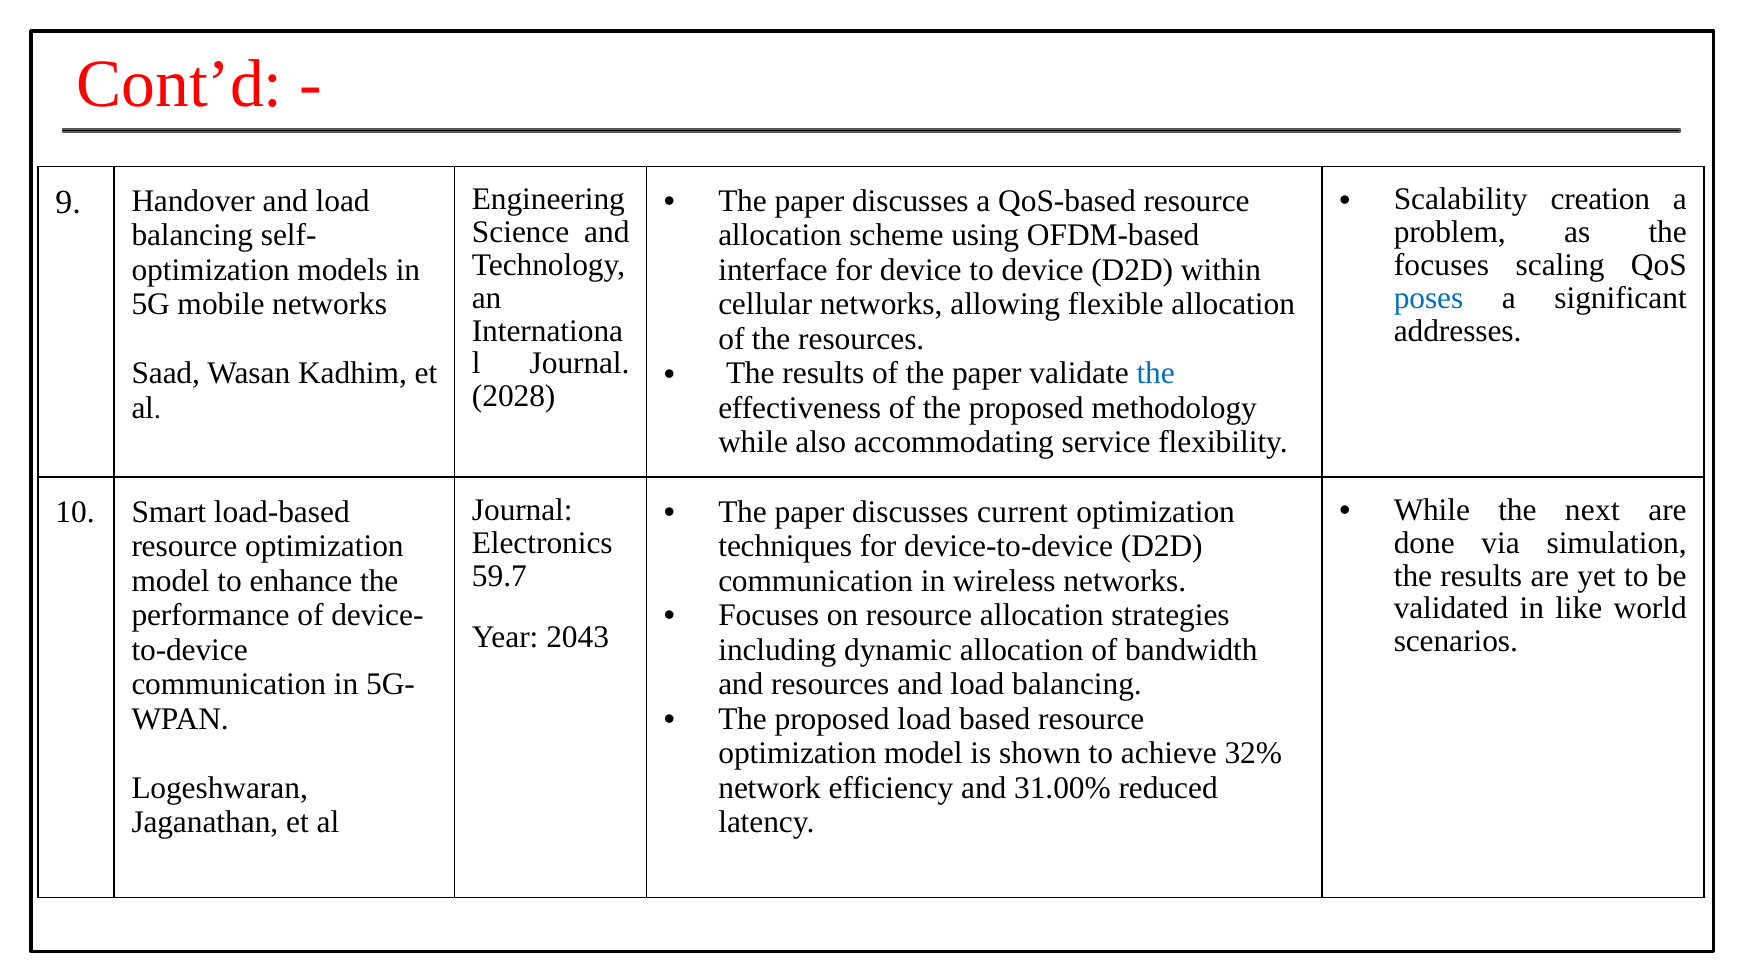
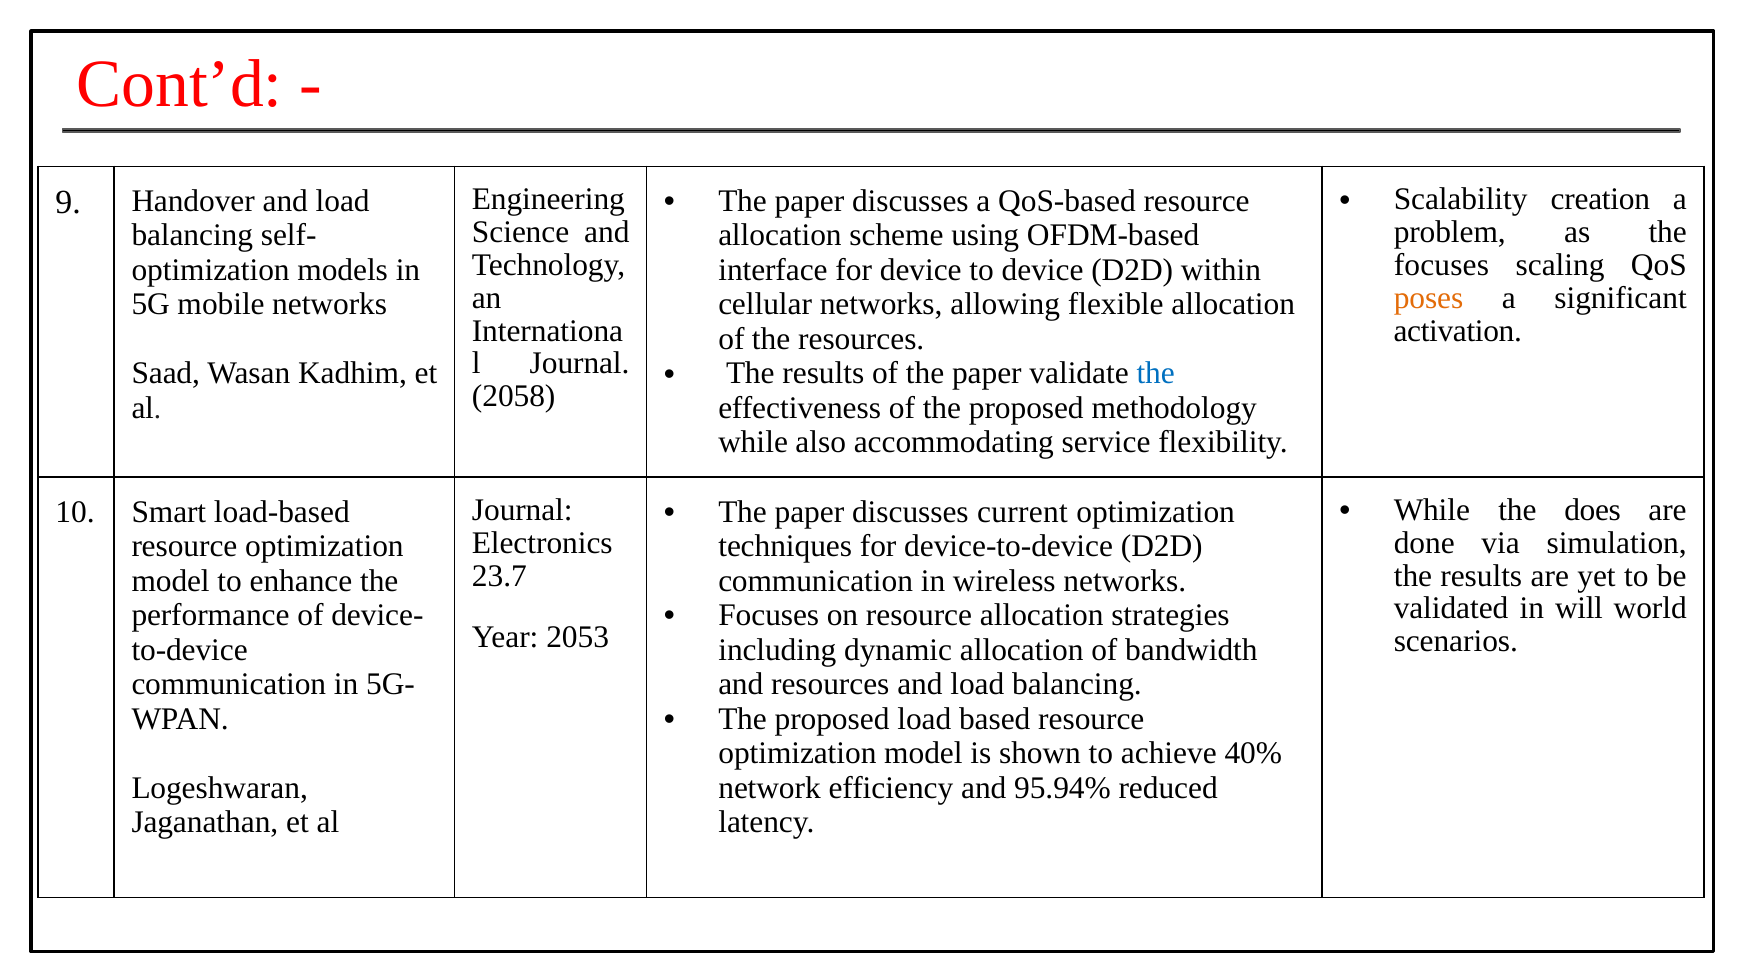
poses colour: blue -> orange
addresses: addresses -> activation
2028: 2028 -> 2058
next: next -> does
59.7: 59.7 -> 23.7
like: like -> will
2043: 2043 -> 2053
32%: 32% -> 40%
31.00%: 31.00% -> 95.94%
